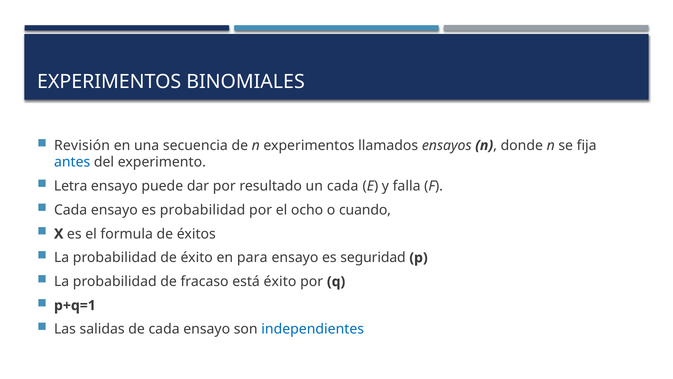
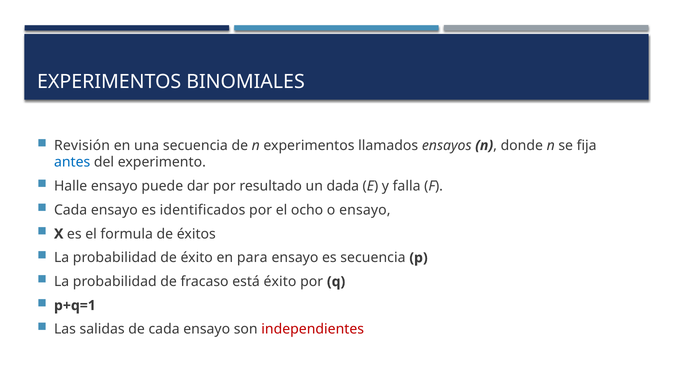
Letra: Letra -> Halle
un cada: cada -> dada
es probabilidad: probabilidad -> identificados
o cuando: cuando -> ensayo
es seguridad: seguridad -> secuencia
independientes colour: blue -> red
